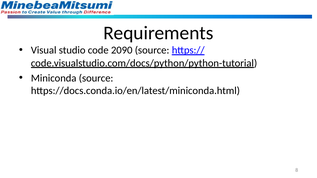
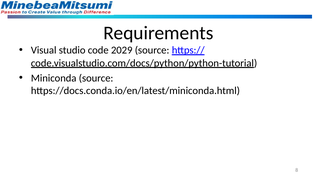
2090: 2090 -> 2029
